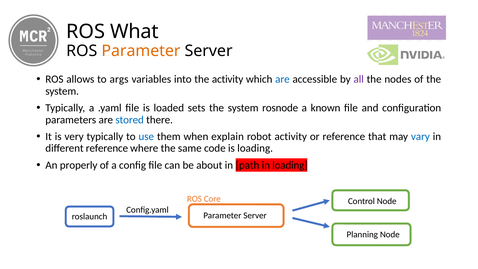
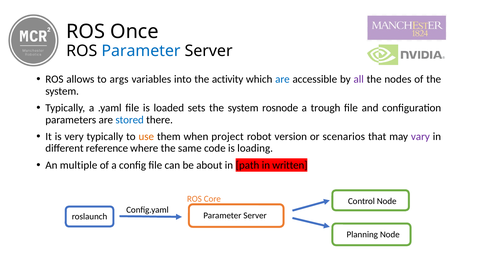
What: What -> Once
Parameter at (141, 51) colour: orange -> blue
known: known -> trough
use colour: blue -> orange
explain: explain -> project
robot activity: activity -> version
or reference: reference -> scenarios
vary colour: blue -> purple
properly: properly -> multiple
in loading: loading -> written
